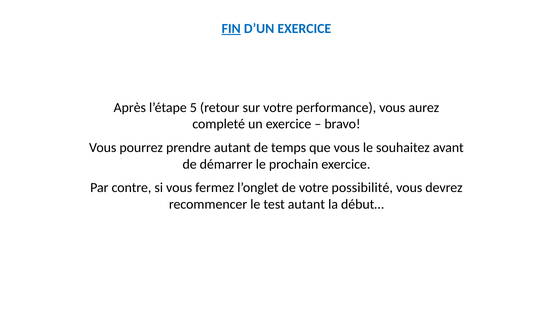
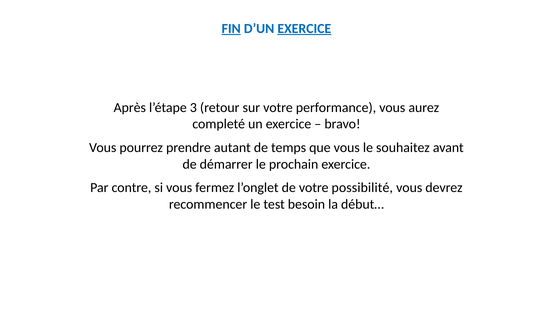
EXERCICE at (304, 29) underline: none -> present
5: 5 -> 3
test autant: autant -> besoin
